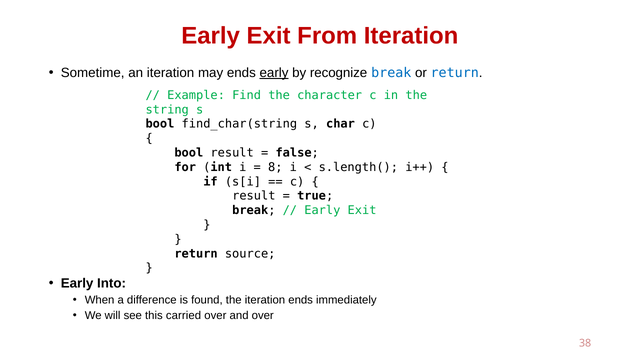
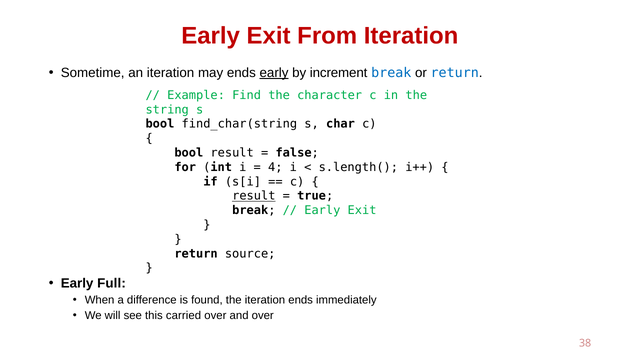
recognize: recognize -> increment
8: 8 -> 4
result at (254, 196) underline: none -> present
Into: Into -> Full
